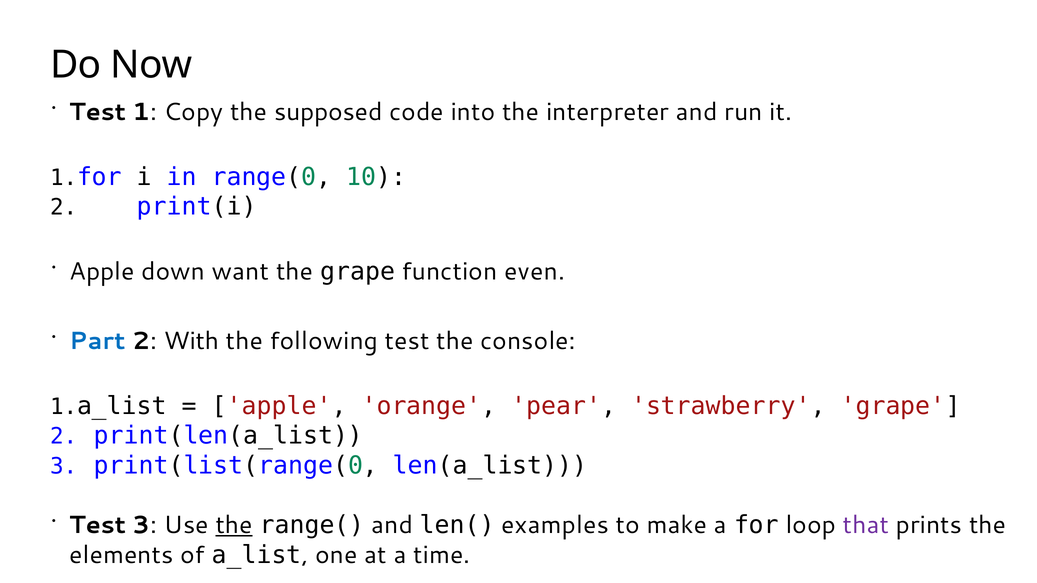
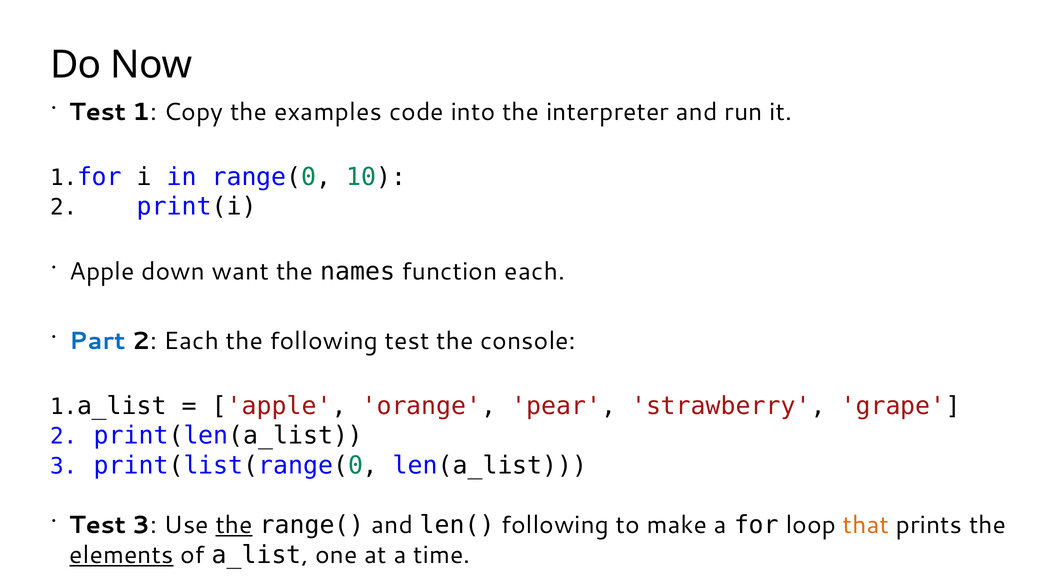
supposed: supposed -> examples
the grape: grape -> names
function even: even -> each
2 With: With -> Each
len( examples: examples -> following
that colour: purple -> orange
elements underline: none -> present
